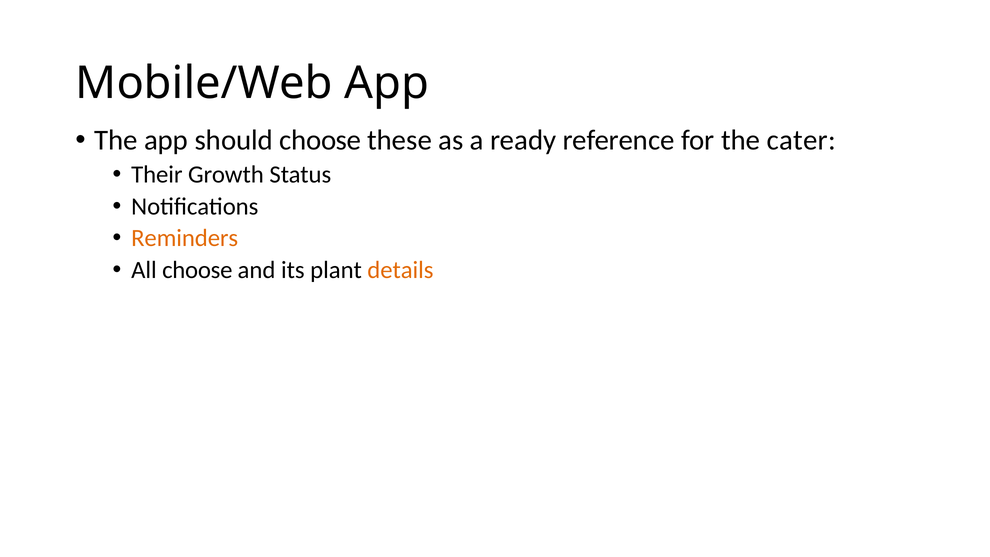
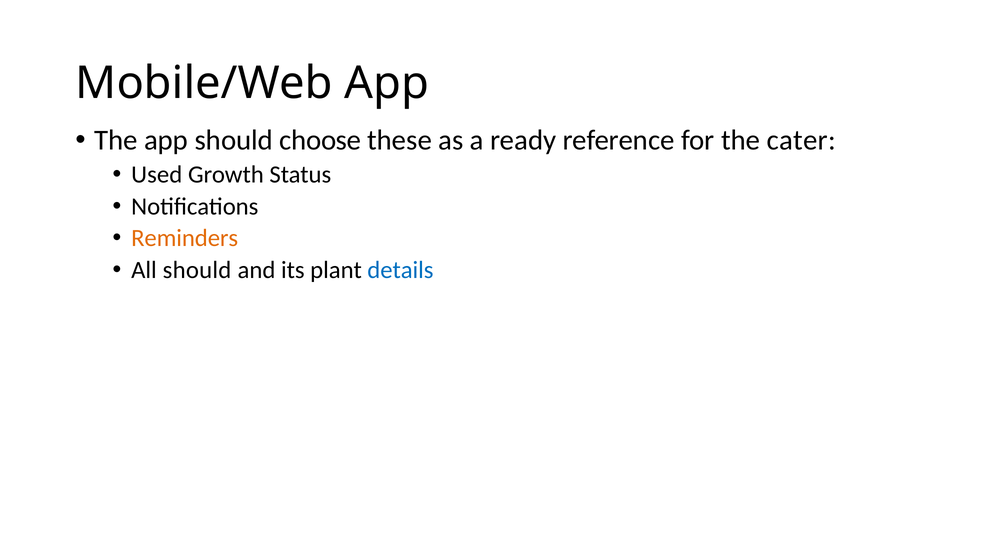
Their: Their -> Used
All choose: choose -> should
details colour: orange -> blue
